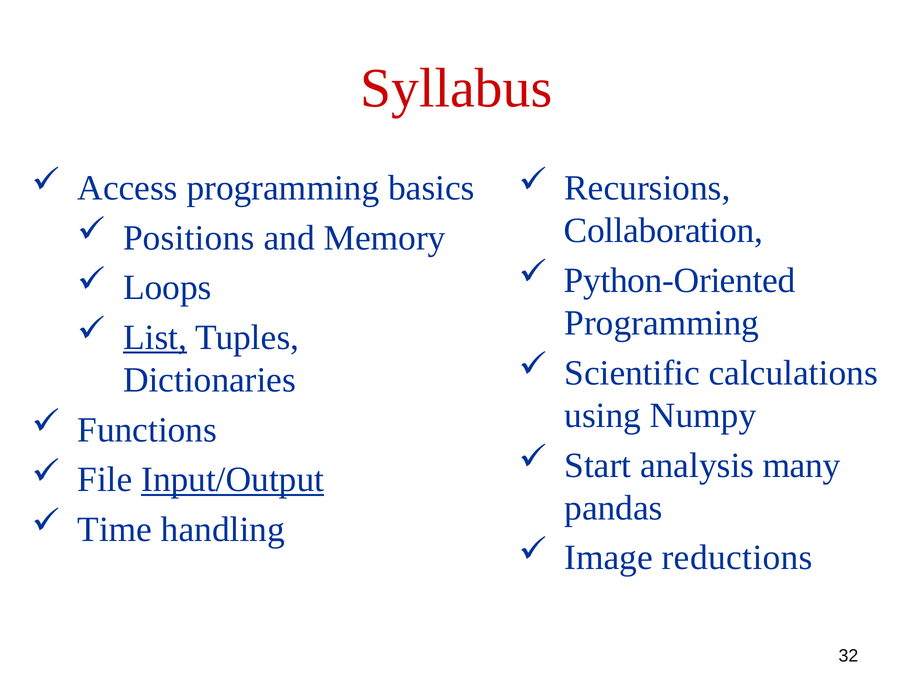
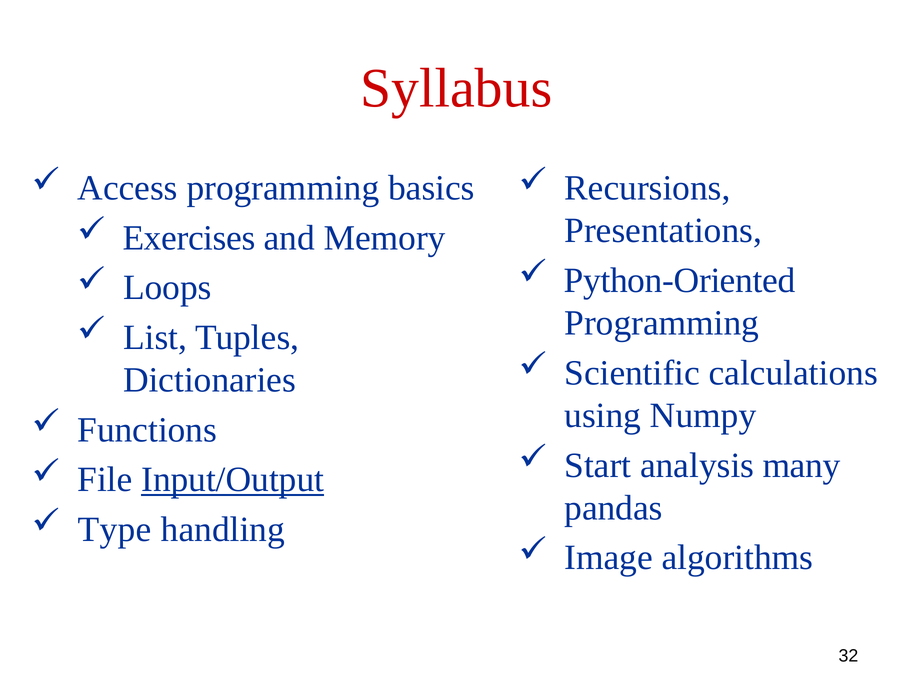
Collaboration: Collaboration -> Presentations
Positions: Positions -> Exercises
List underline: present -> none
Time: Time -> Type
reductions: reductions -> algorithms
